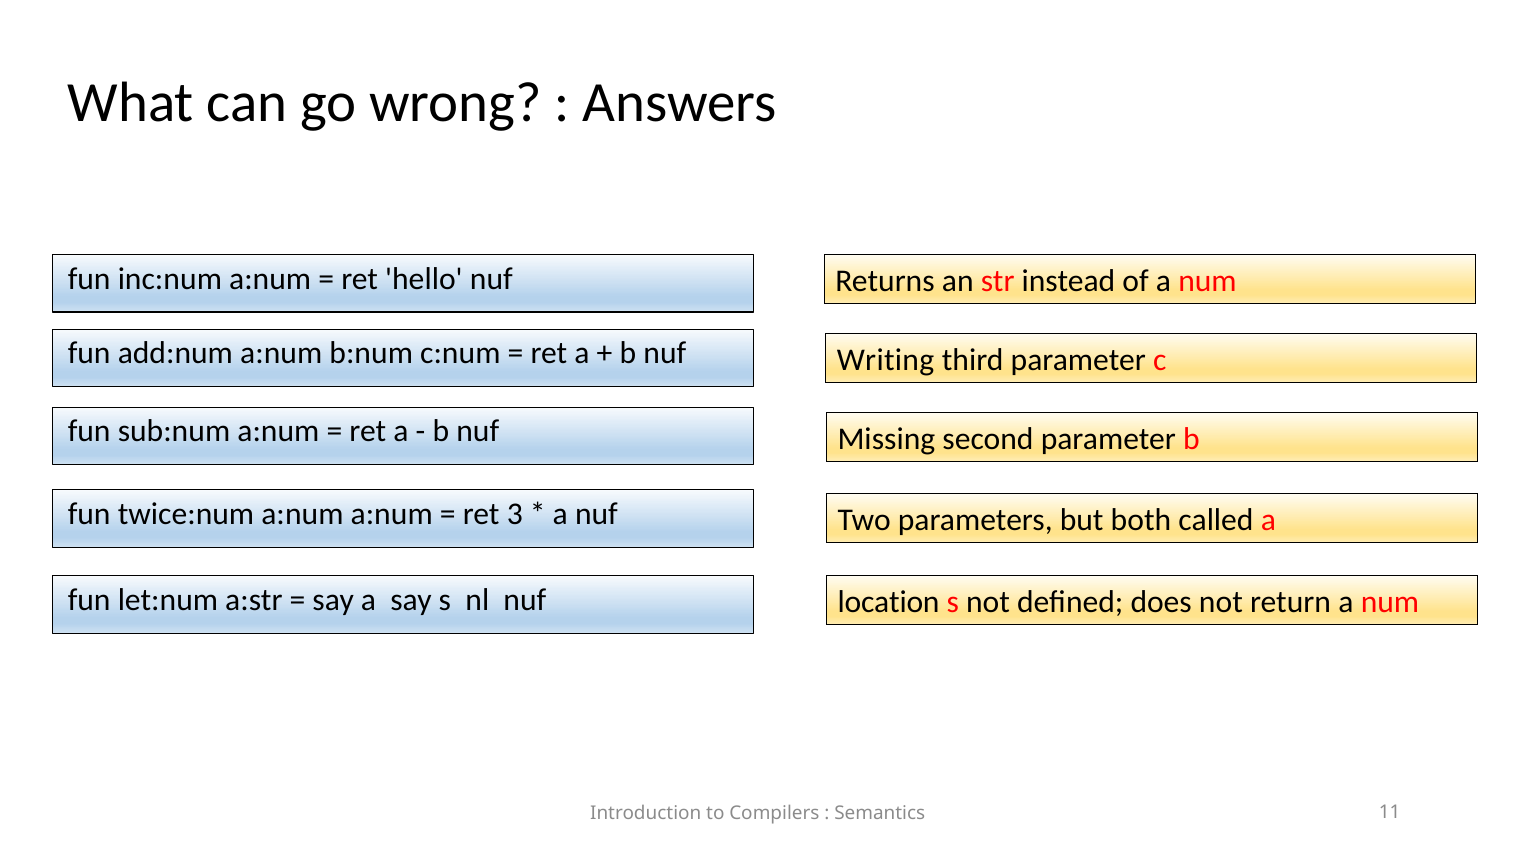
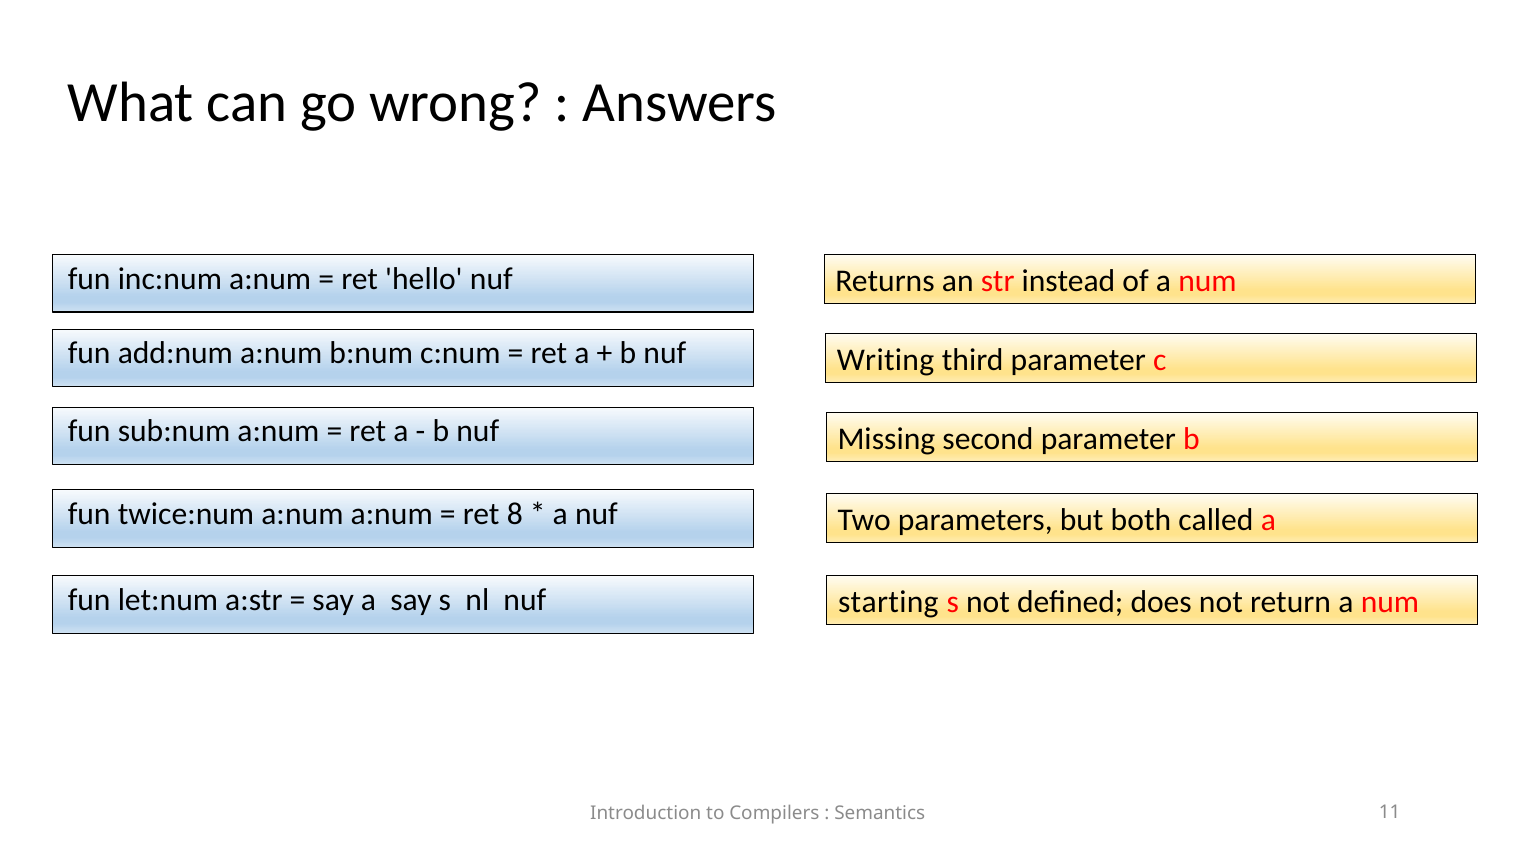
3: 3 -> 8
location: location -> starting
